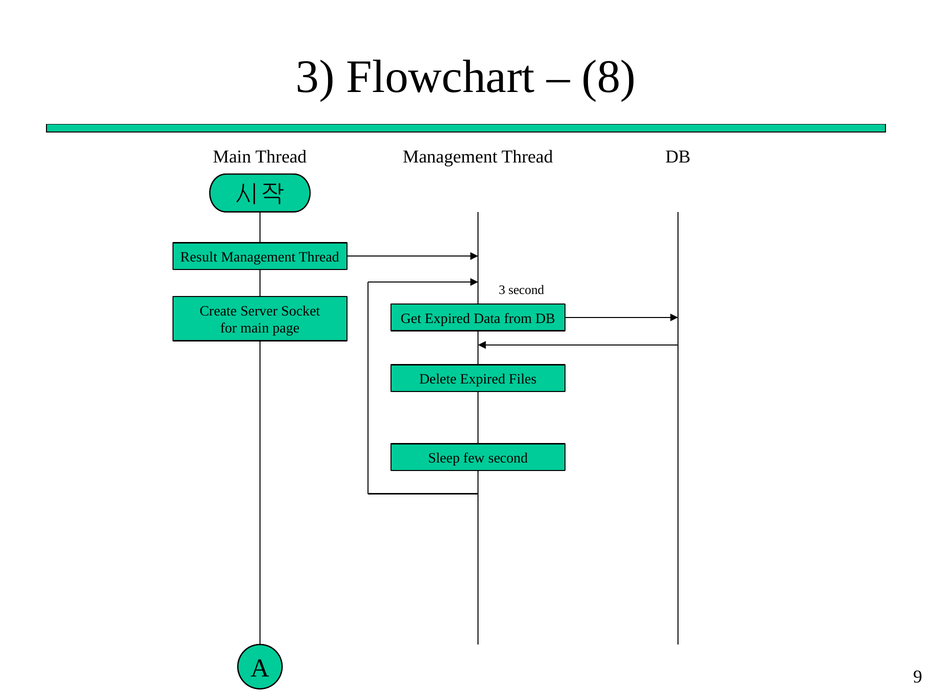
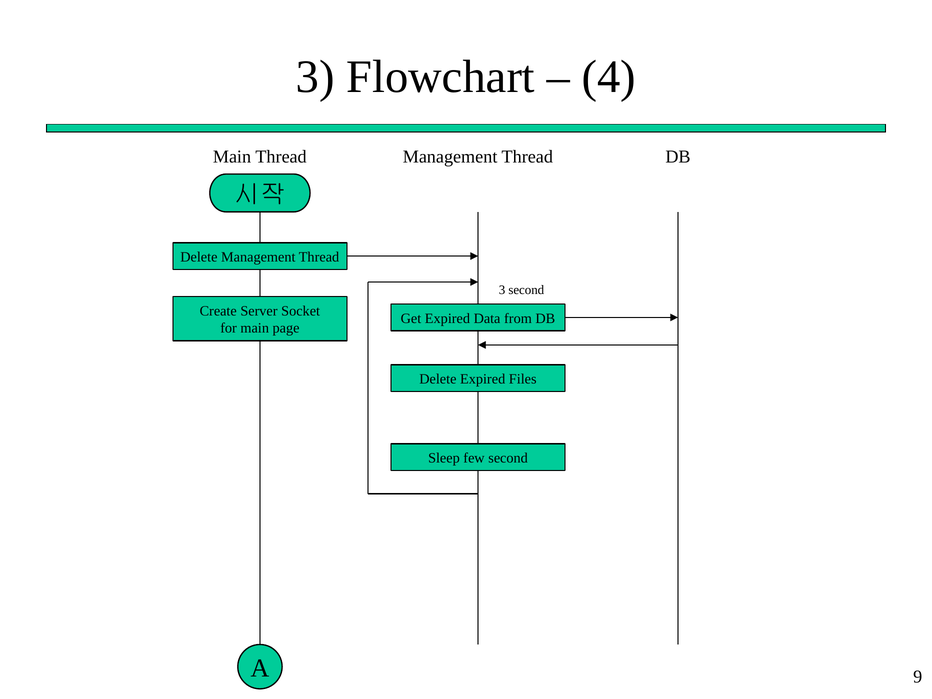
8: 8 -> 4
Result at (199, 257): Result -> Delete
